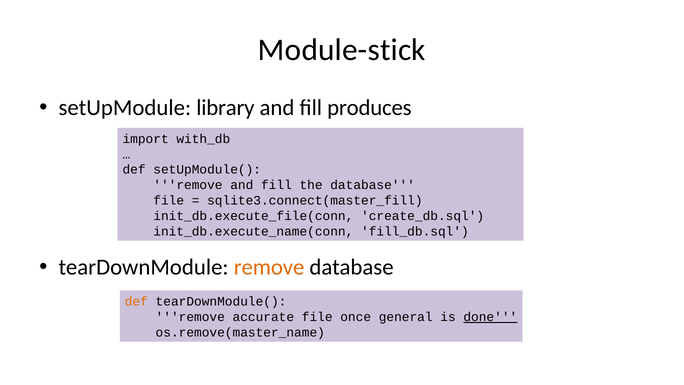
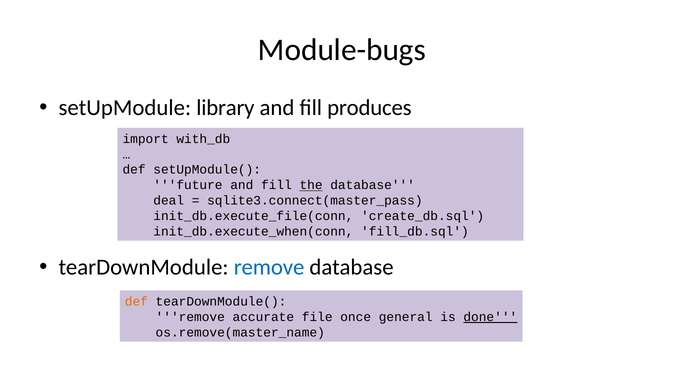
Module-stick: Module-stick -> Module-bugs
remove at (188, 185): remove -> future
the underline: none -> present
file at (169, 200): file -> deal
sqlite3.connect(master_fill: sqlite3.connect(master_fill -> sqlite3.connect(master_pass
init_db.execute_name(conn: init_db.execute_name(conn -> init_db.execute_when(conn
remove at (269, 267) colour: orange -> blue
